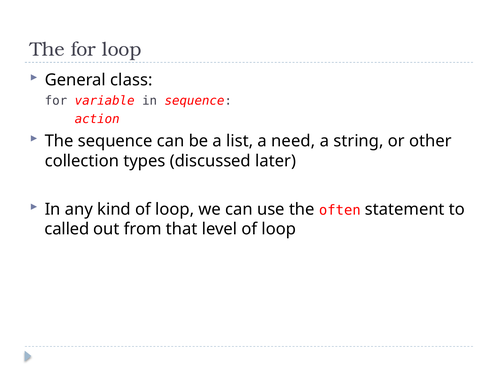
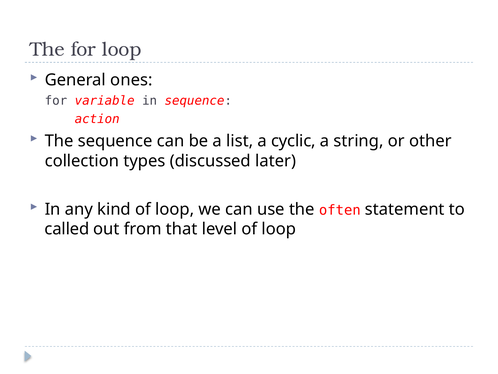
class: class -> ones
need: need -> cyclic
